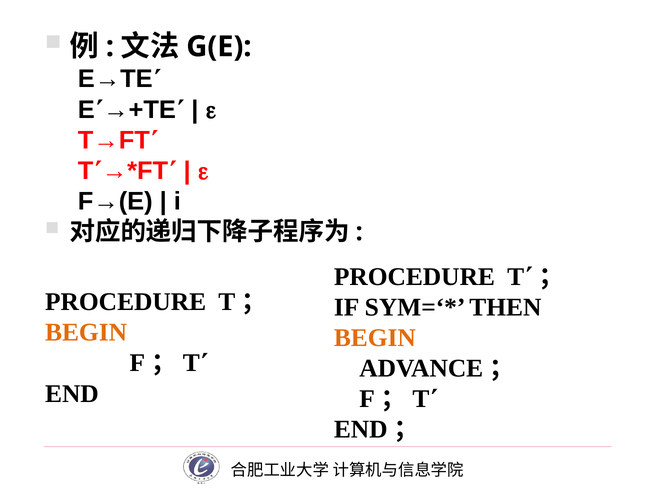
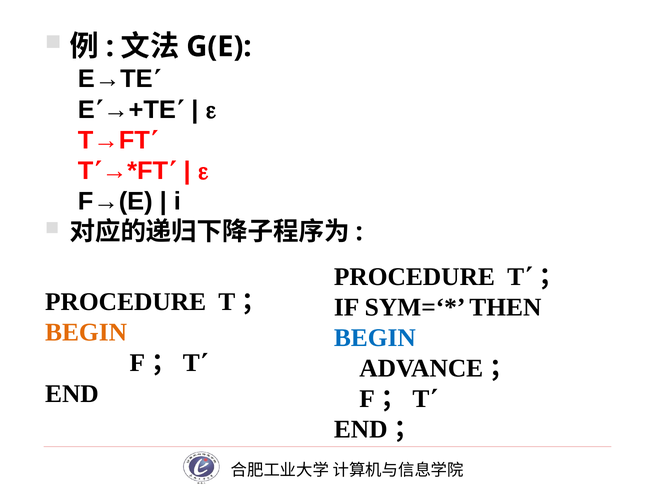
BEGIN at (375, 338) colour: orange -> blue
